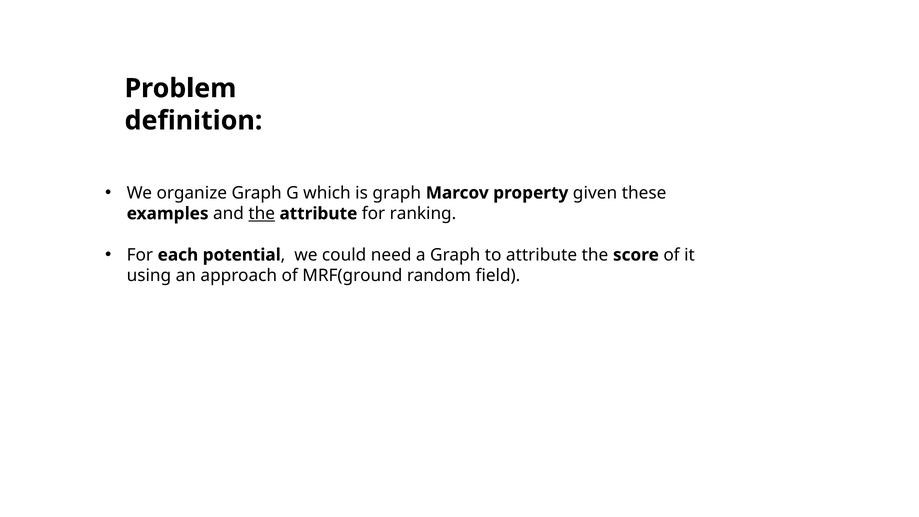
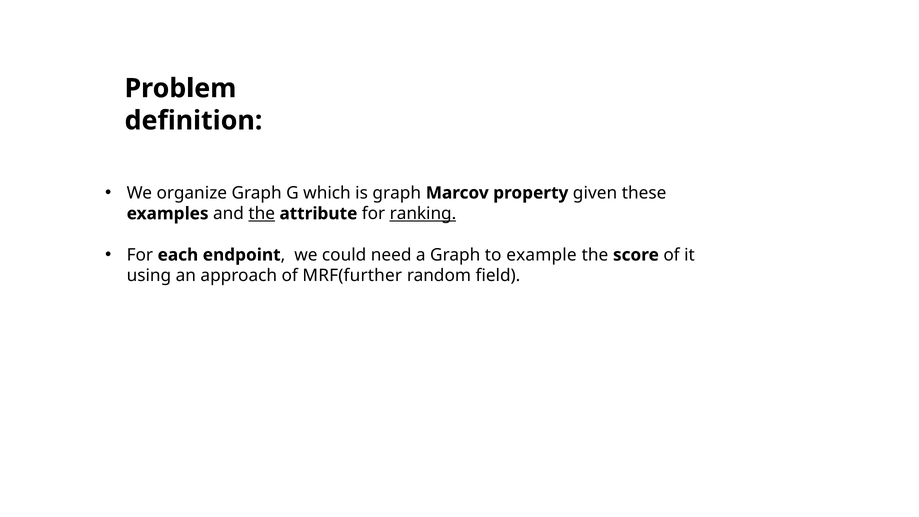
ranking underline: none -> present
potential: potential -> endpoint
to attribute: attribute -> example
MRF(ground: MRF(ground -> MRF(further
